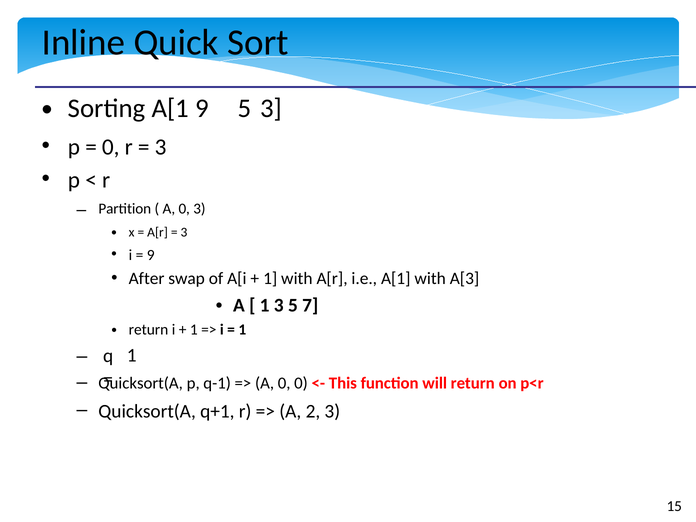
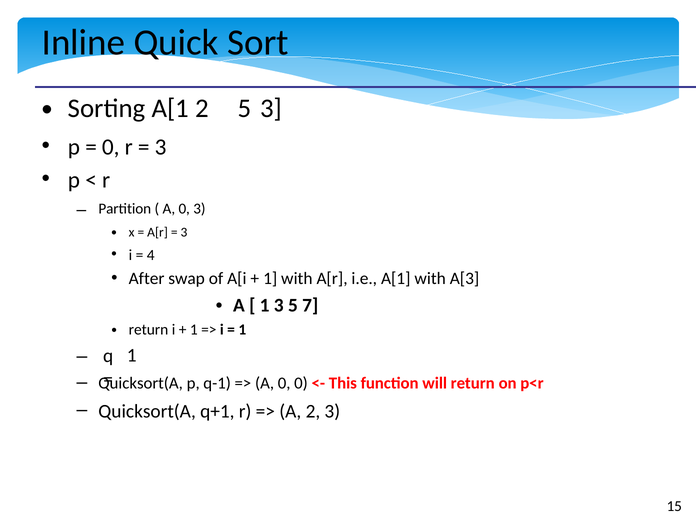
A[1 9: 9 -> 2
9 at (151, 255): 9 -> 4
